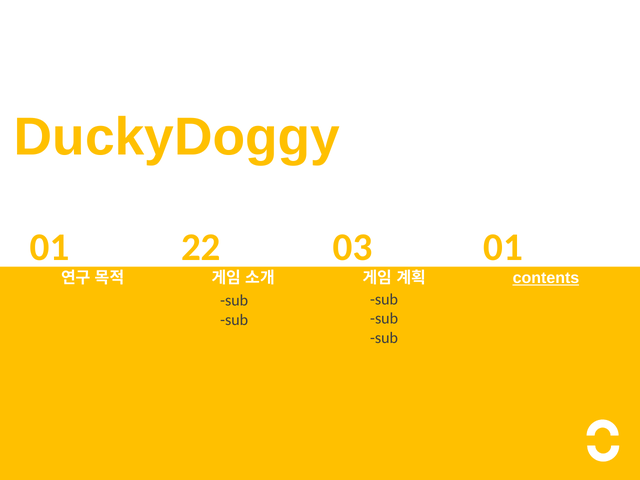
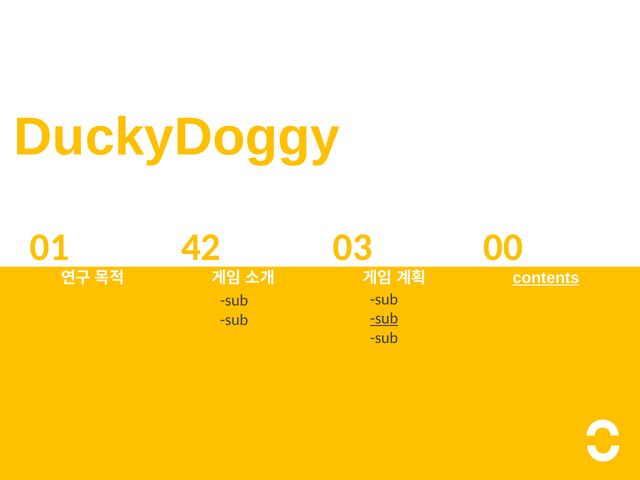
22: 22 -> 42
03 01: 01 -> 00
sub at (384, 319) underline: none -> present
